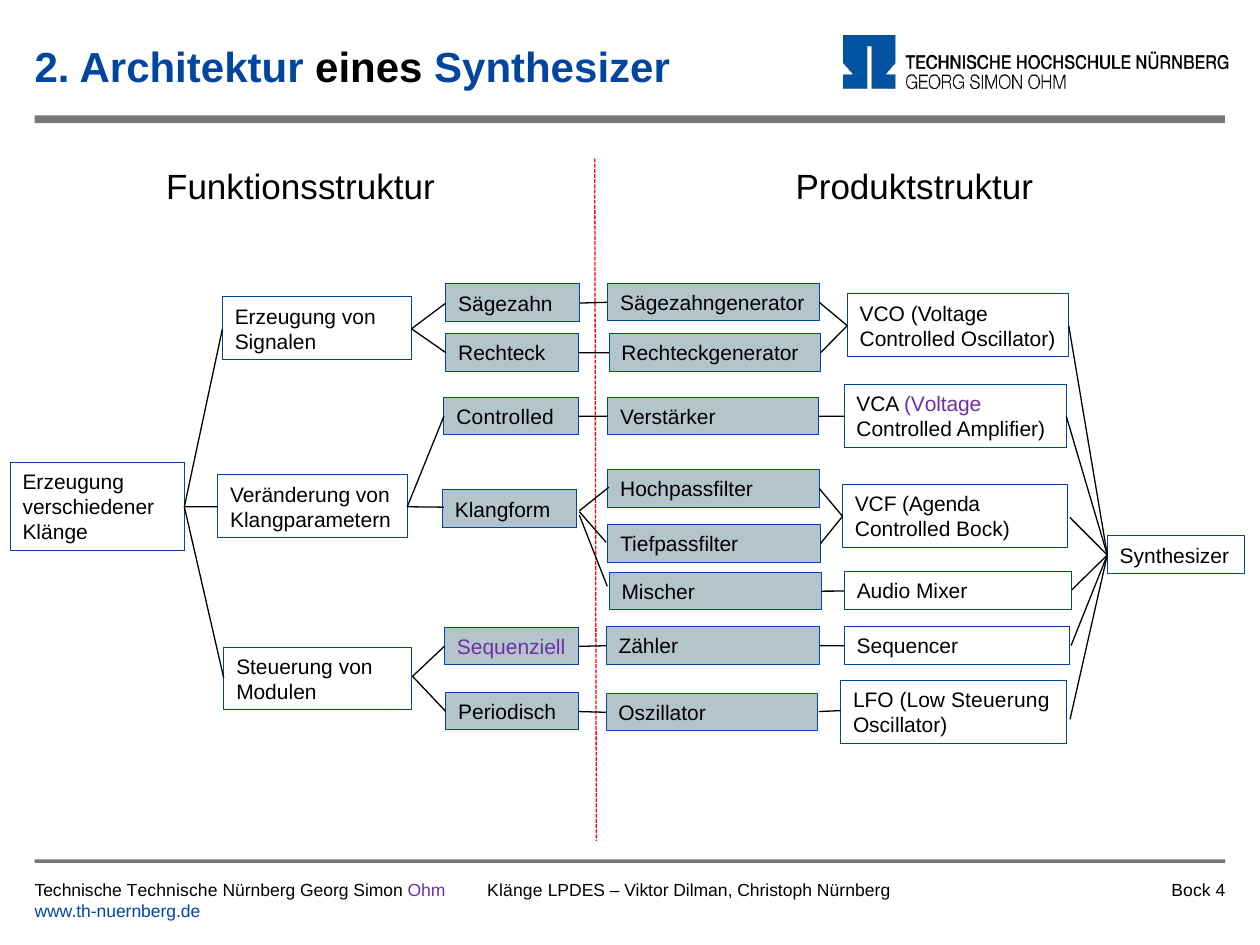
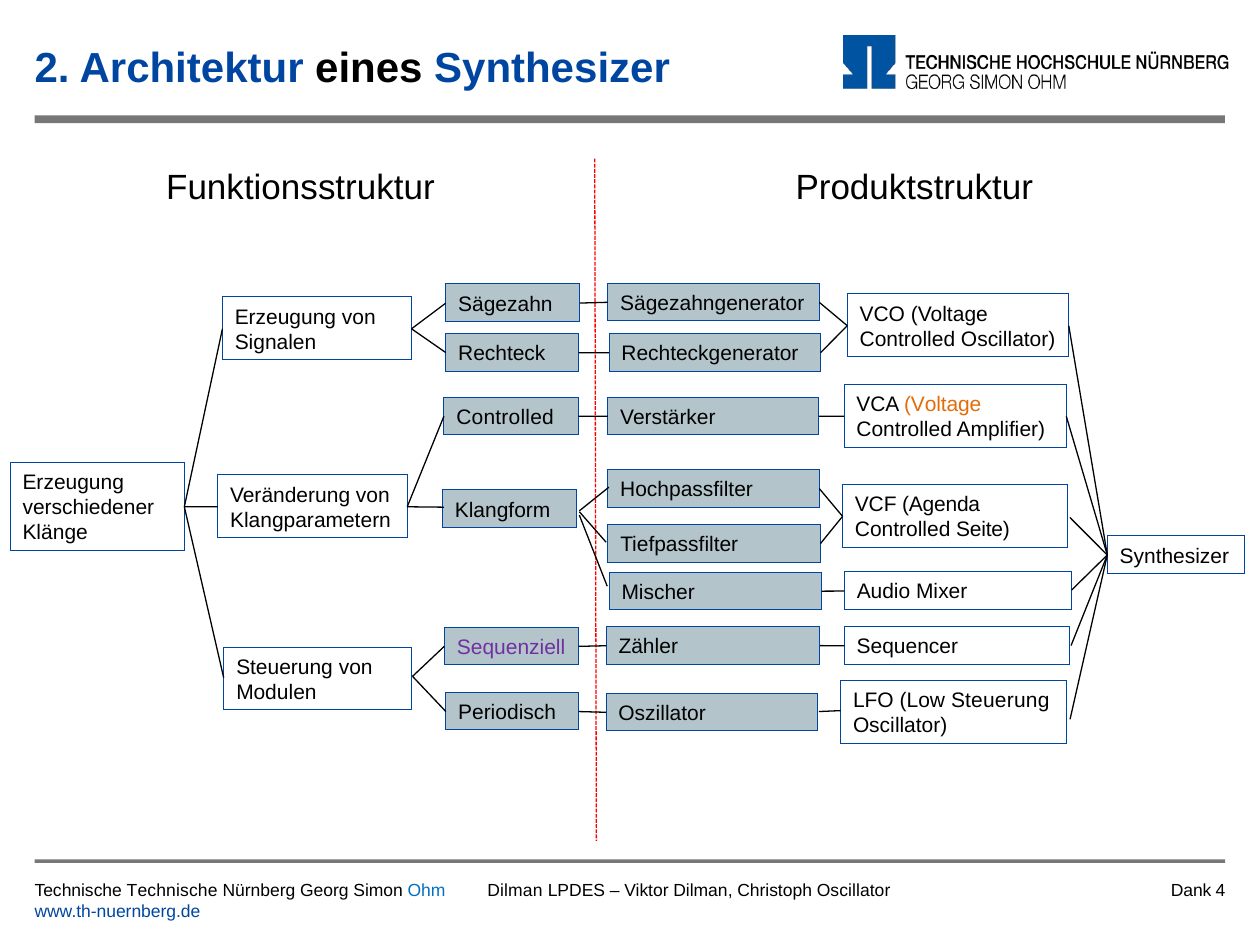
Voltage at (943, 405) colour: purple -> orange
Controlled Bock: Bock -> Seite
Ohm colour: purple -> blue
Klänge at (515, 891): Klänge -> Dilman
Christoph Nürnberg: Nürnberg -> Oscillator
Bock at (1191, 891): Bock -> Dank
